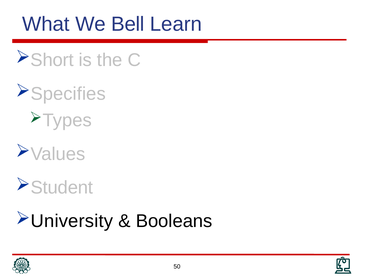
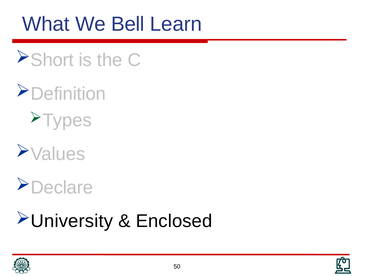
Specifies: Specifies -> Definition
Student: Student -> Declare
Booleans: Booleans -> Enclosed
